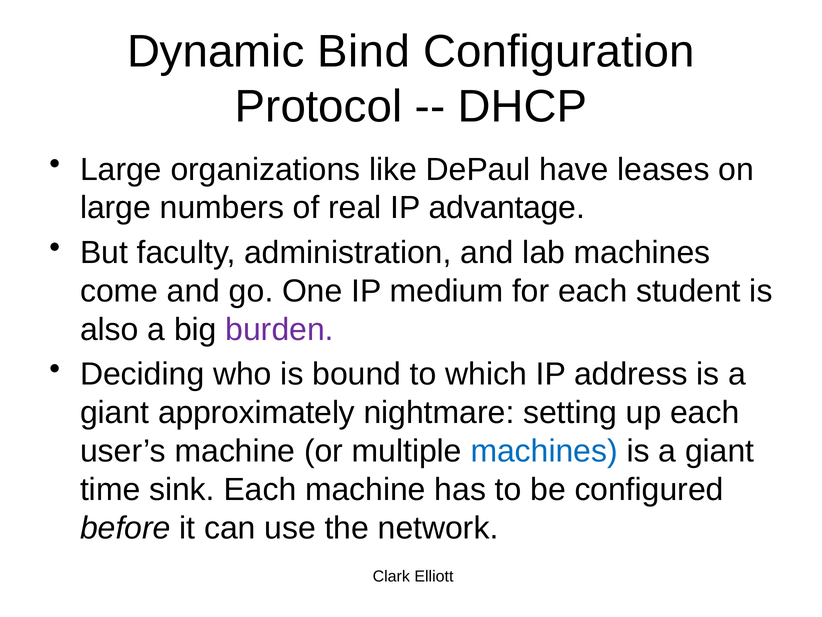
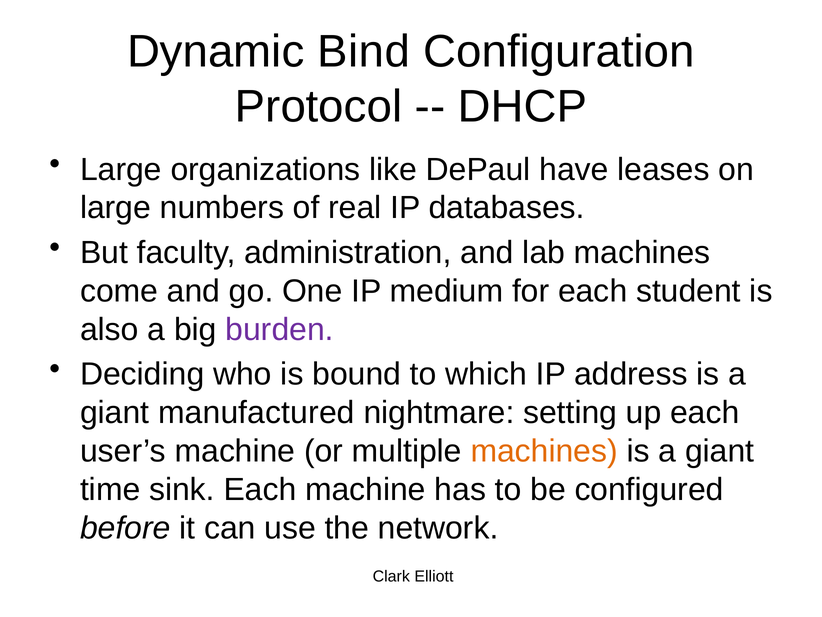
advantage: advantage -> databases
approximately: approximately -> manufactured
machines at (544, 451) colour: blue -> orange
